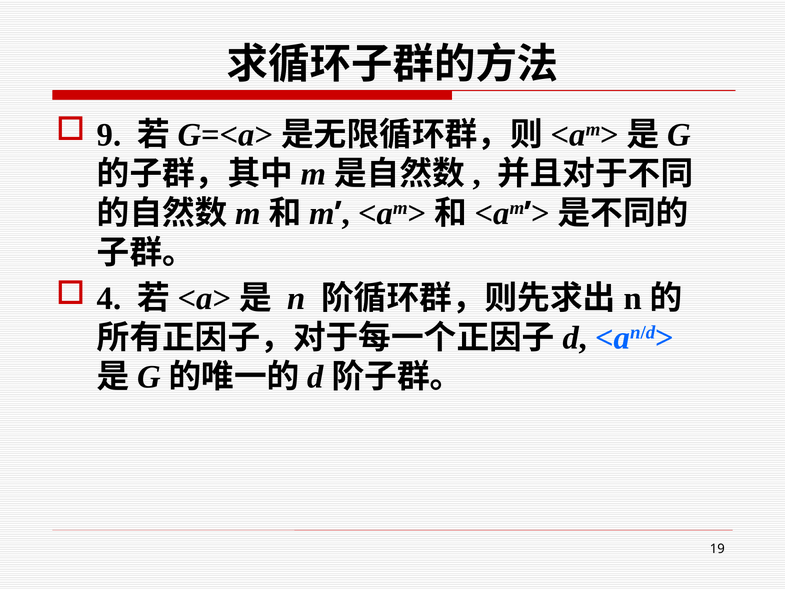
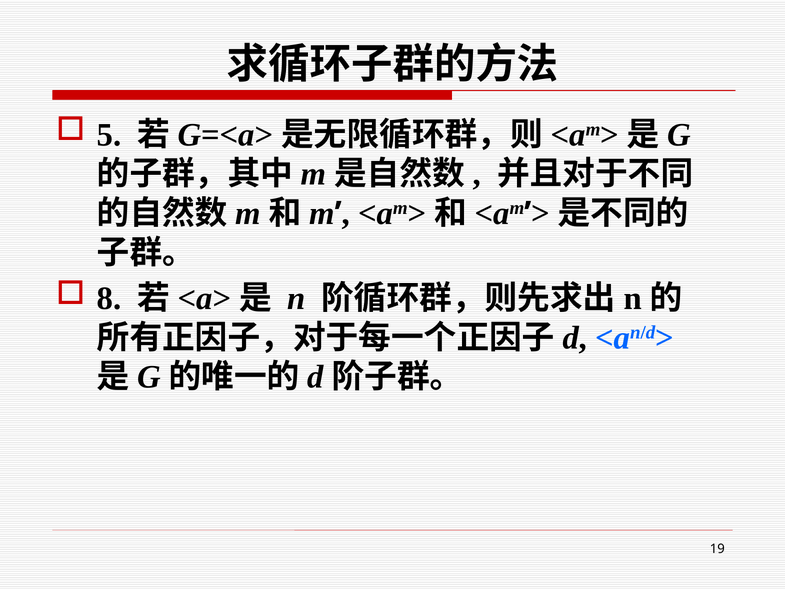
9: 9 -> 5
4: 4 -> 8
